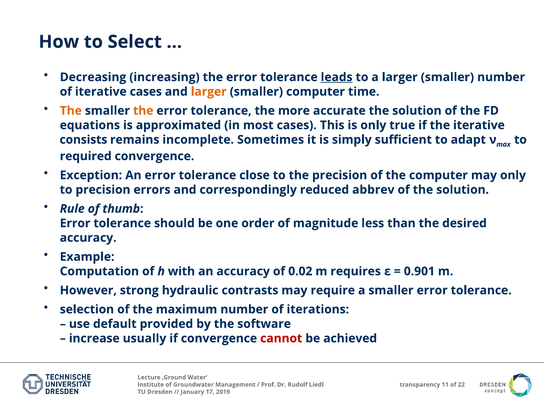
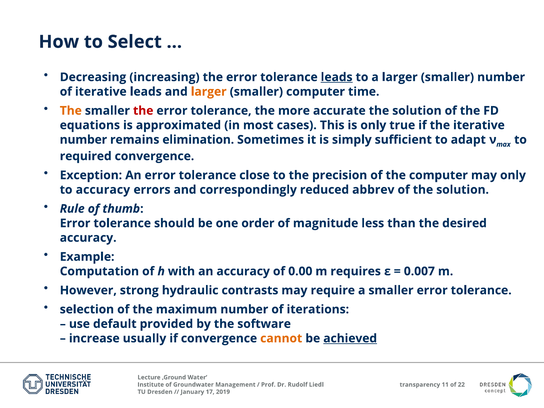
iterative cases: cases -> leads
the at (143, 111) colour: orange -> red
consists at (83, 140): consists -> number
incomplete: incomplete -> elimination
to precision: precision -> accuracy
0.02: 0.02 -> 0.00
0.901: 0.901 -> 0.007
cannot colour: red -> orange
achieved underline: none -> present
